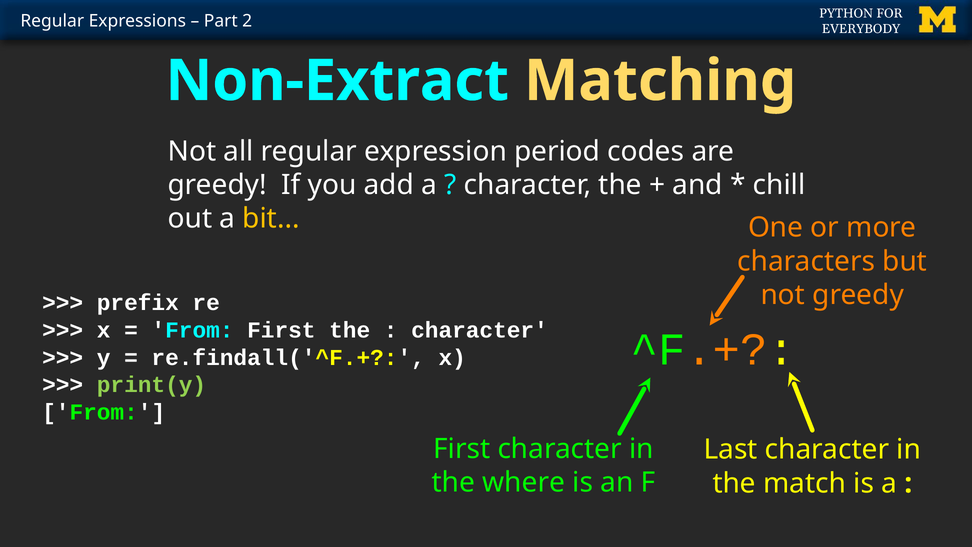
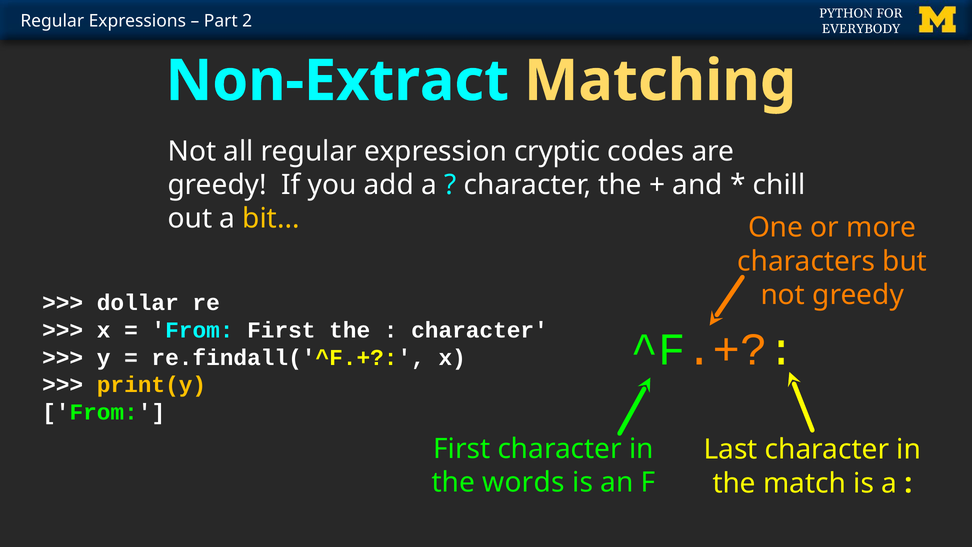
period: period -> cryptic
prefix: prefix -> dollar
print(y colour: light green -> yellow
where: where -> words
